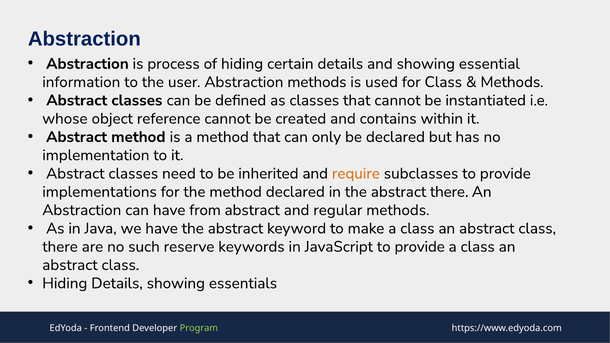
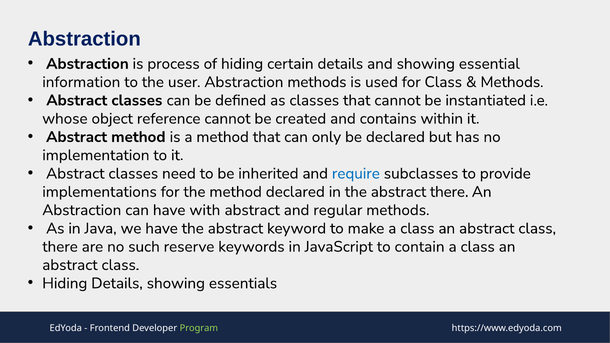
require colour: orange -> blue
from: from -> with
JavaScript to provide: provide -> contain
